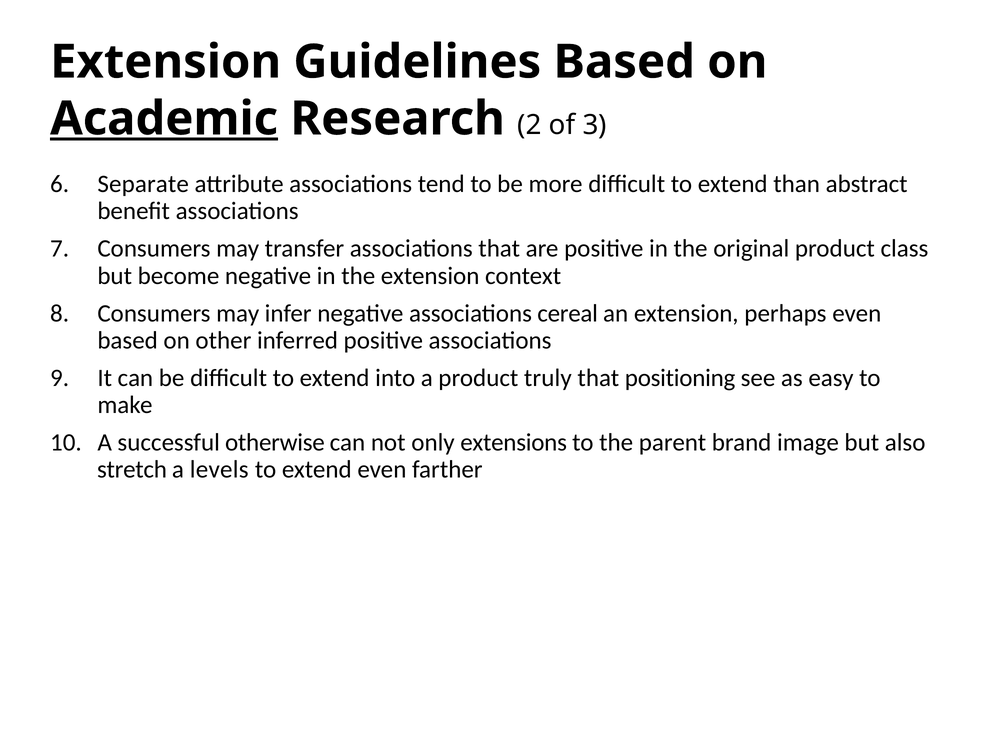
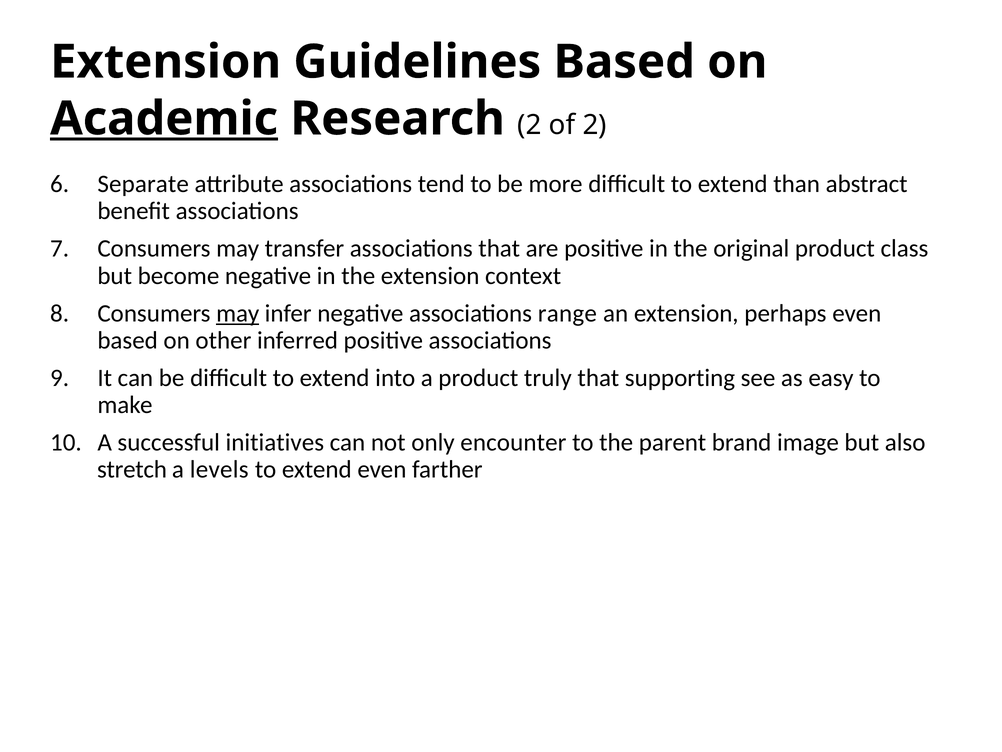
of 3: 3 -> 2
may at (238, 313) underline: none -> present
cereal: cereal -> range
positioning: positioning -> supporting
otherwise: otherwise -> initiatives
extensions: extensions -> encounter
